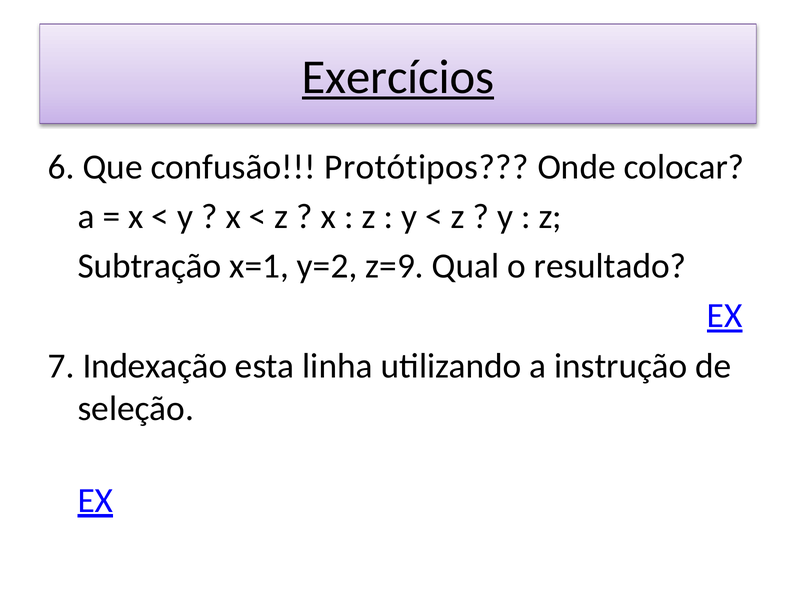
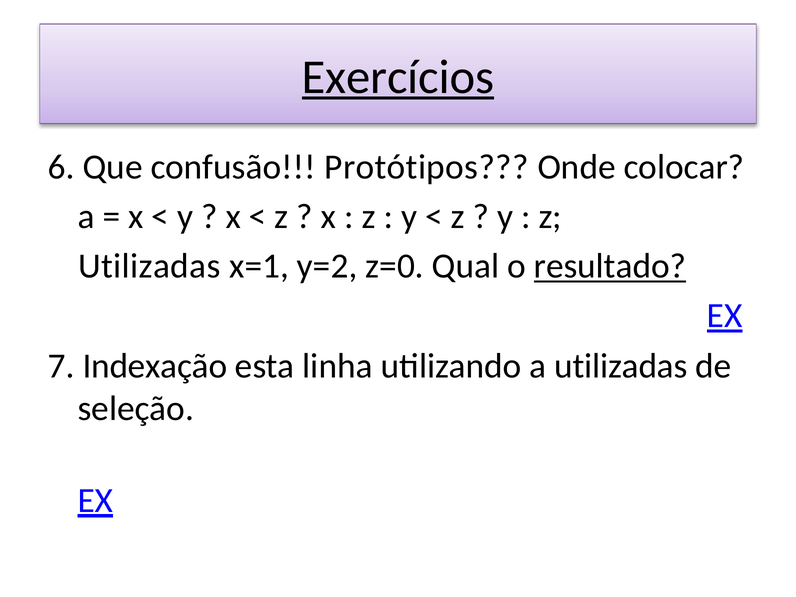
Subtração at (150, 266): Subtração -> Utilizadas
z=9: z=9 -> z=0
resultado underline: none -> present
a instrução: instrução -> utilizadas
